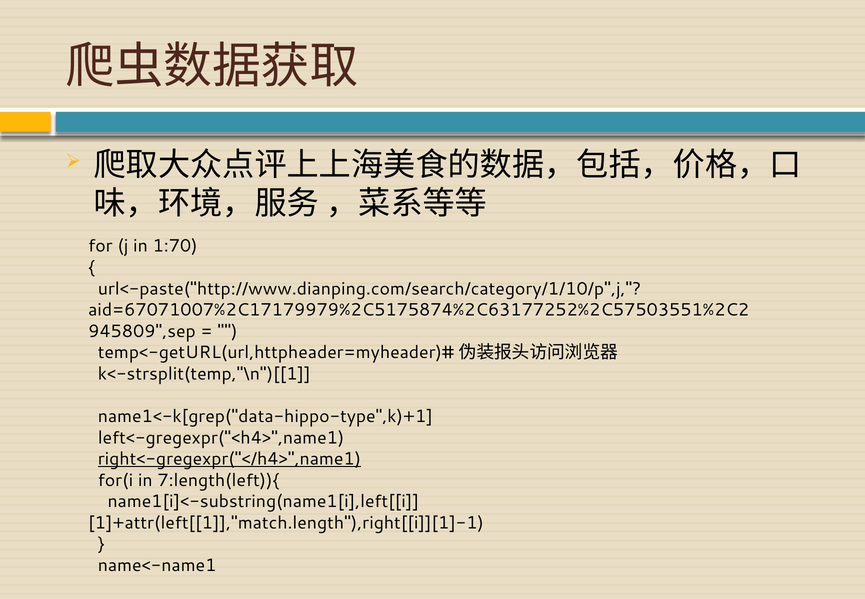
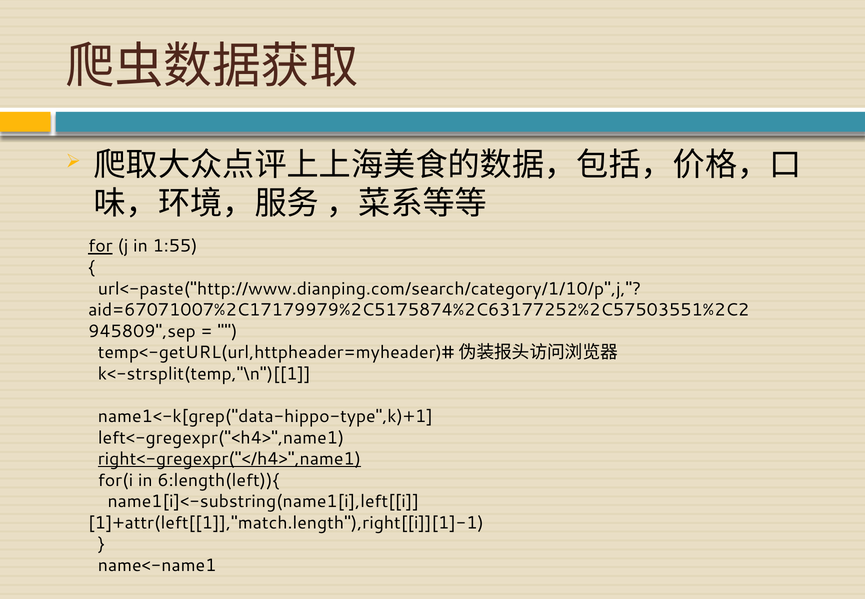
for underline: none -> present
1:70: 1:70 -> 1:55
7:length(left)){: 7:length(left)){ -> 6:length(left)){
